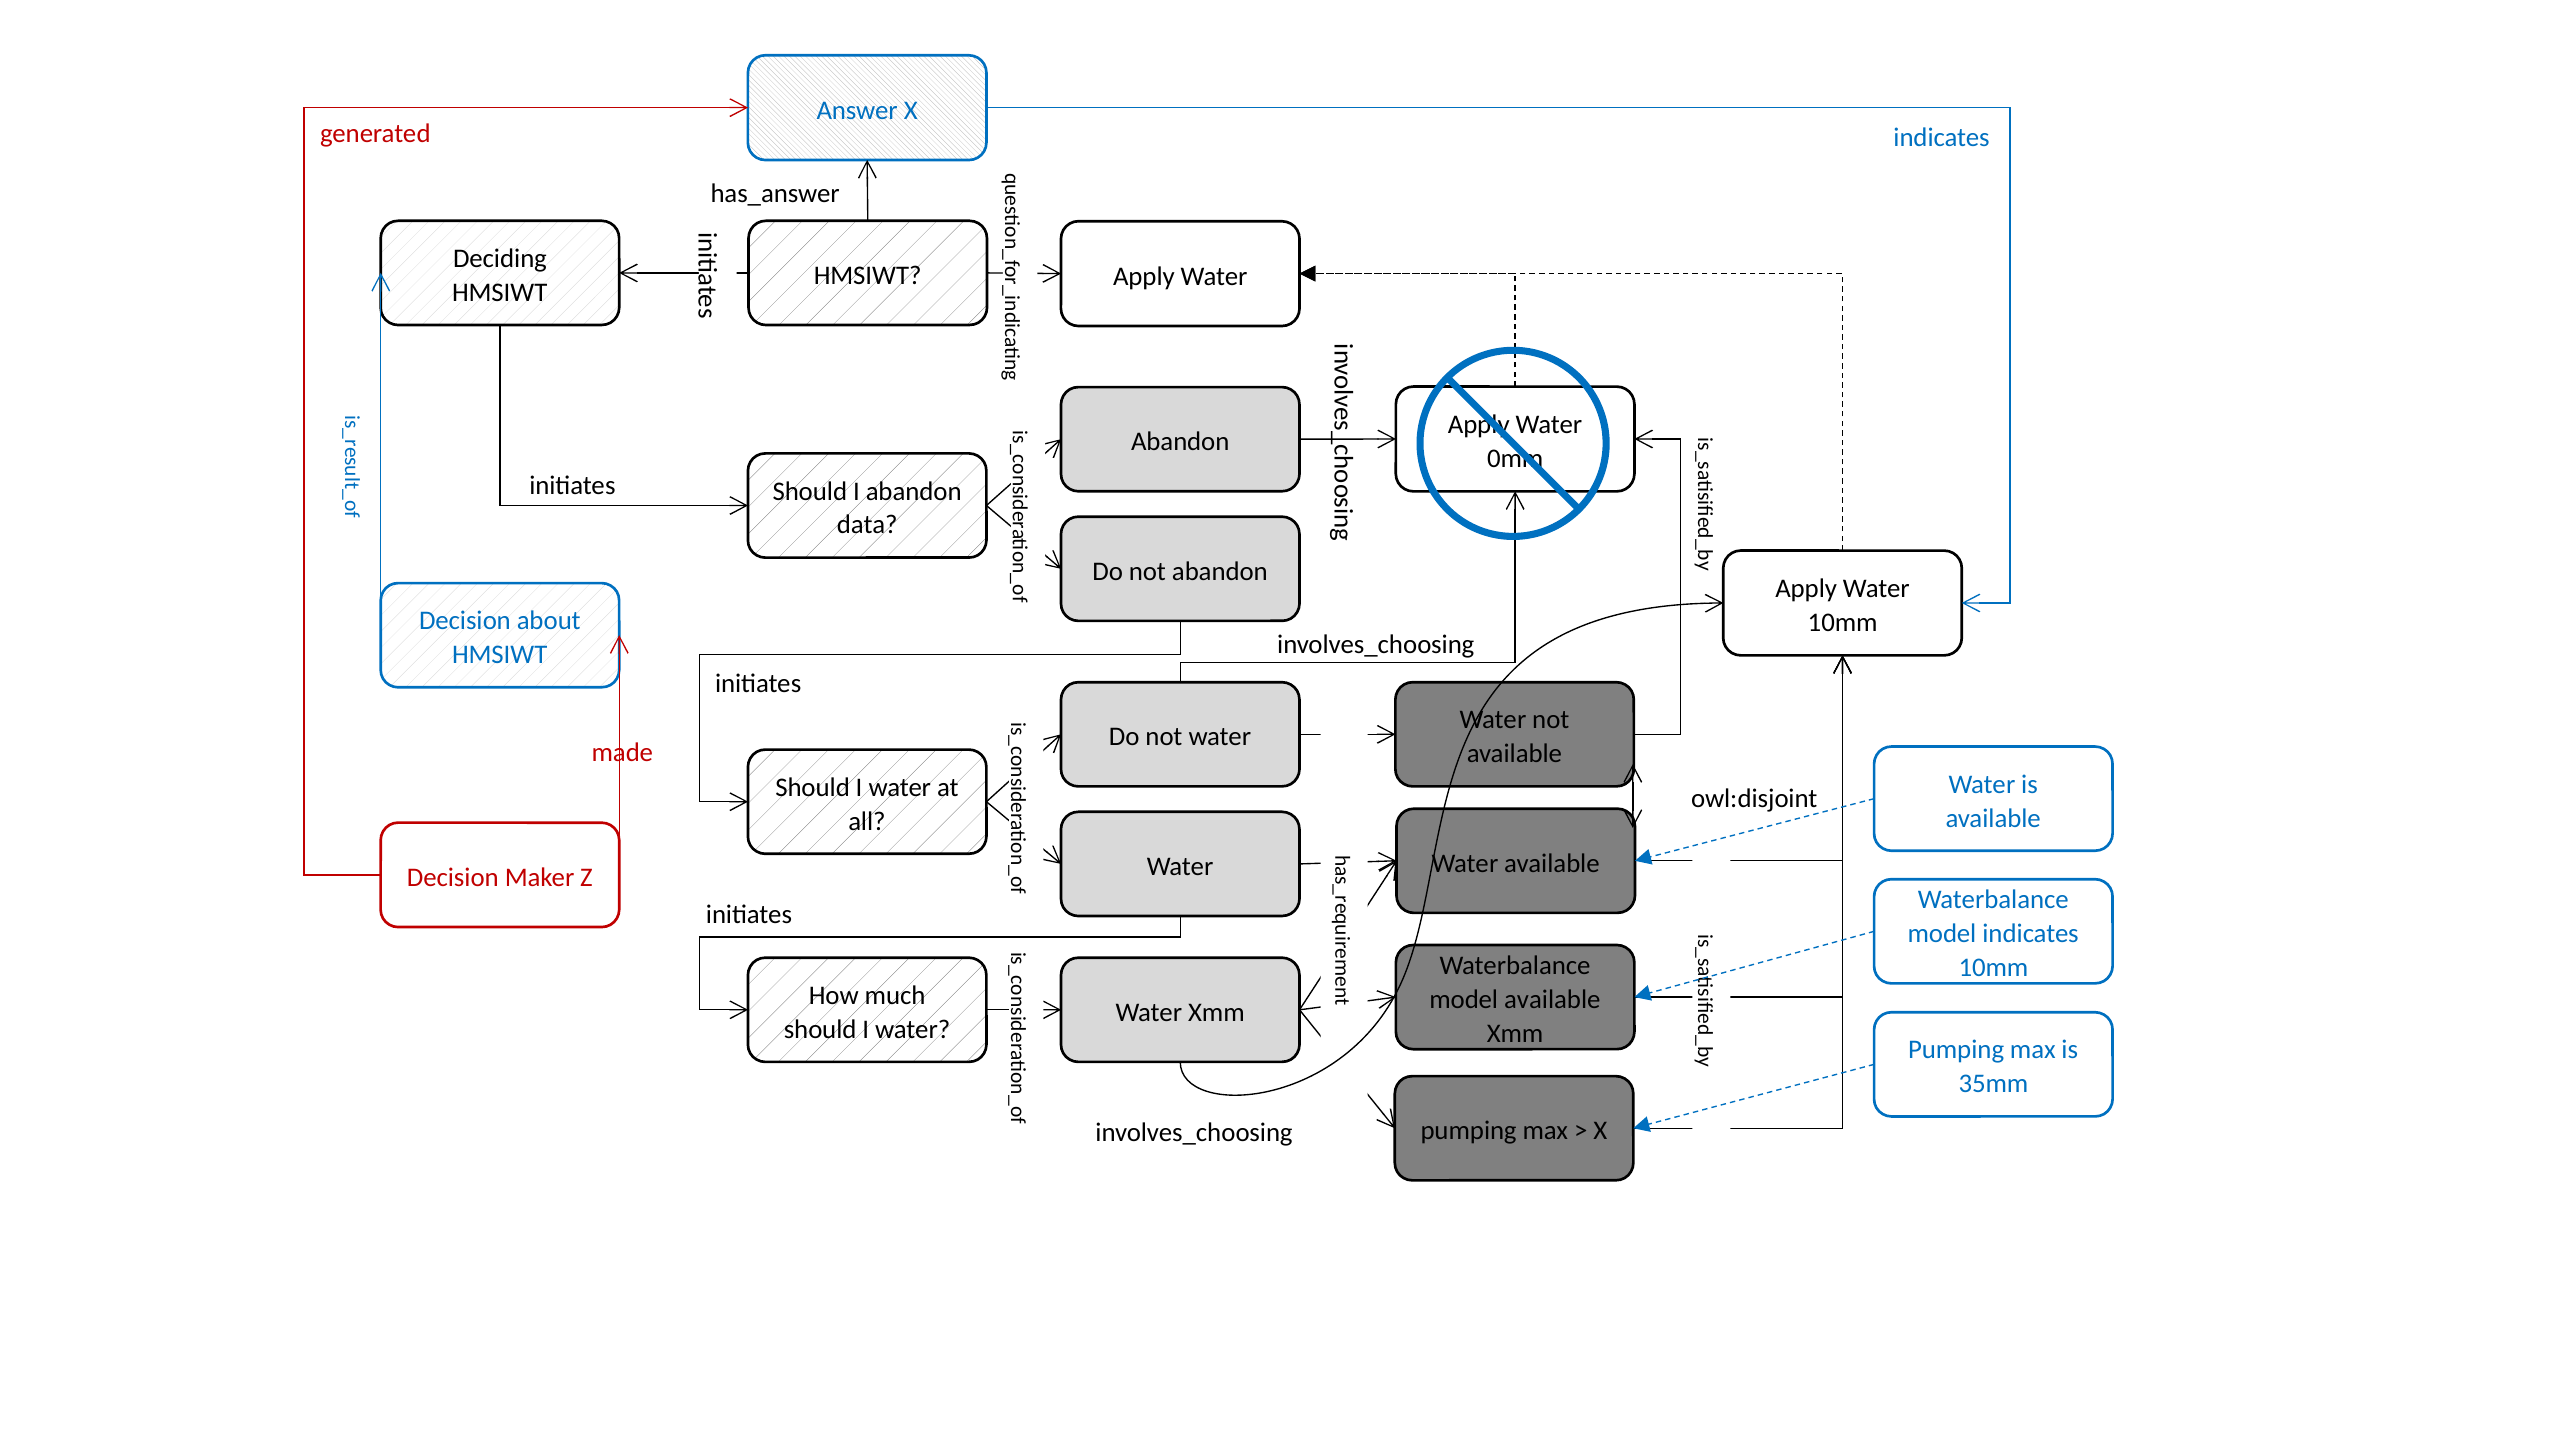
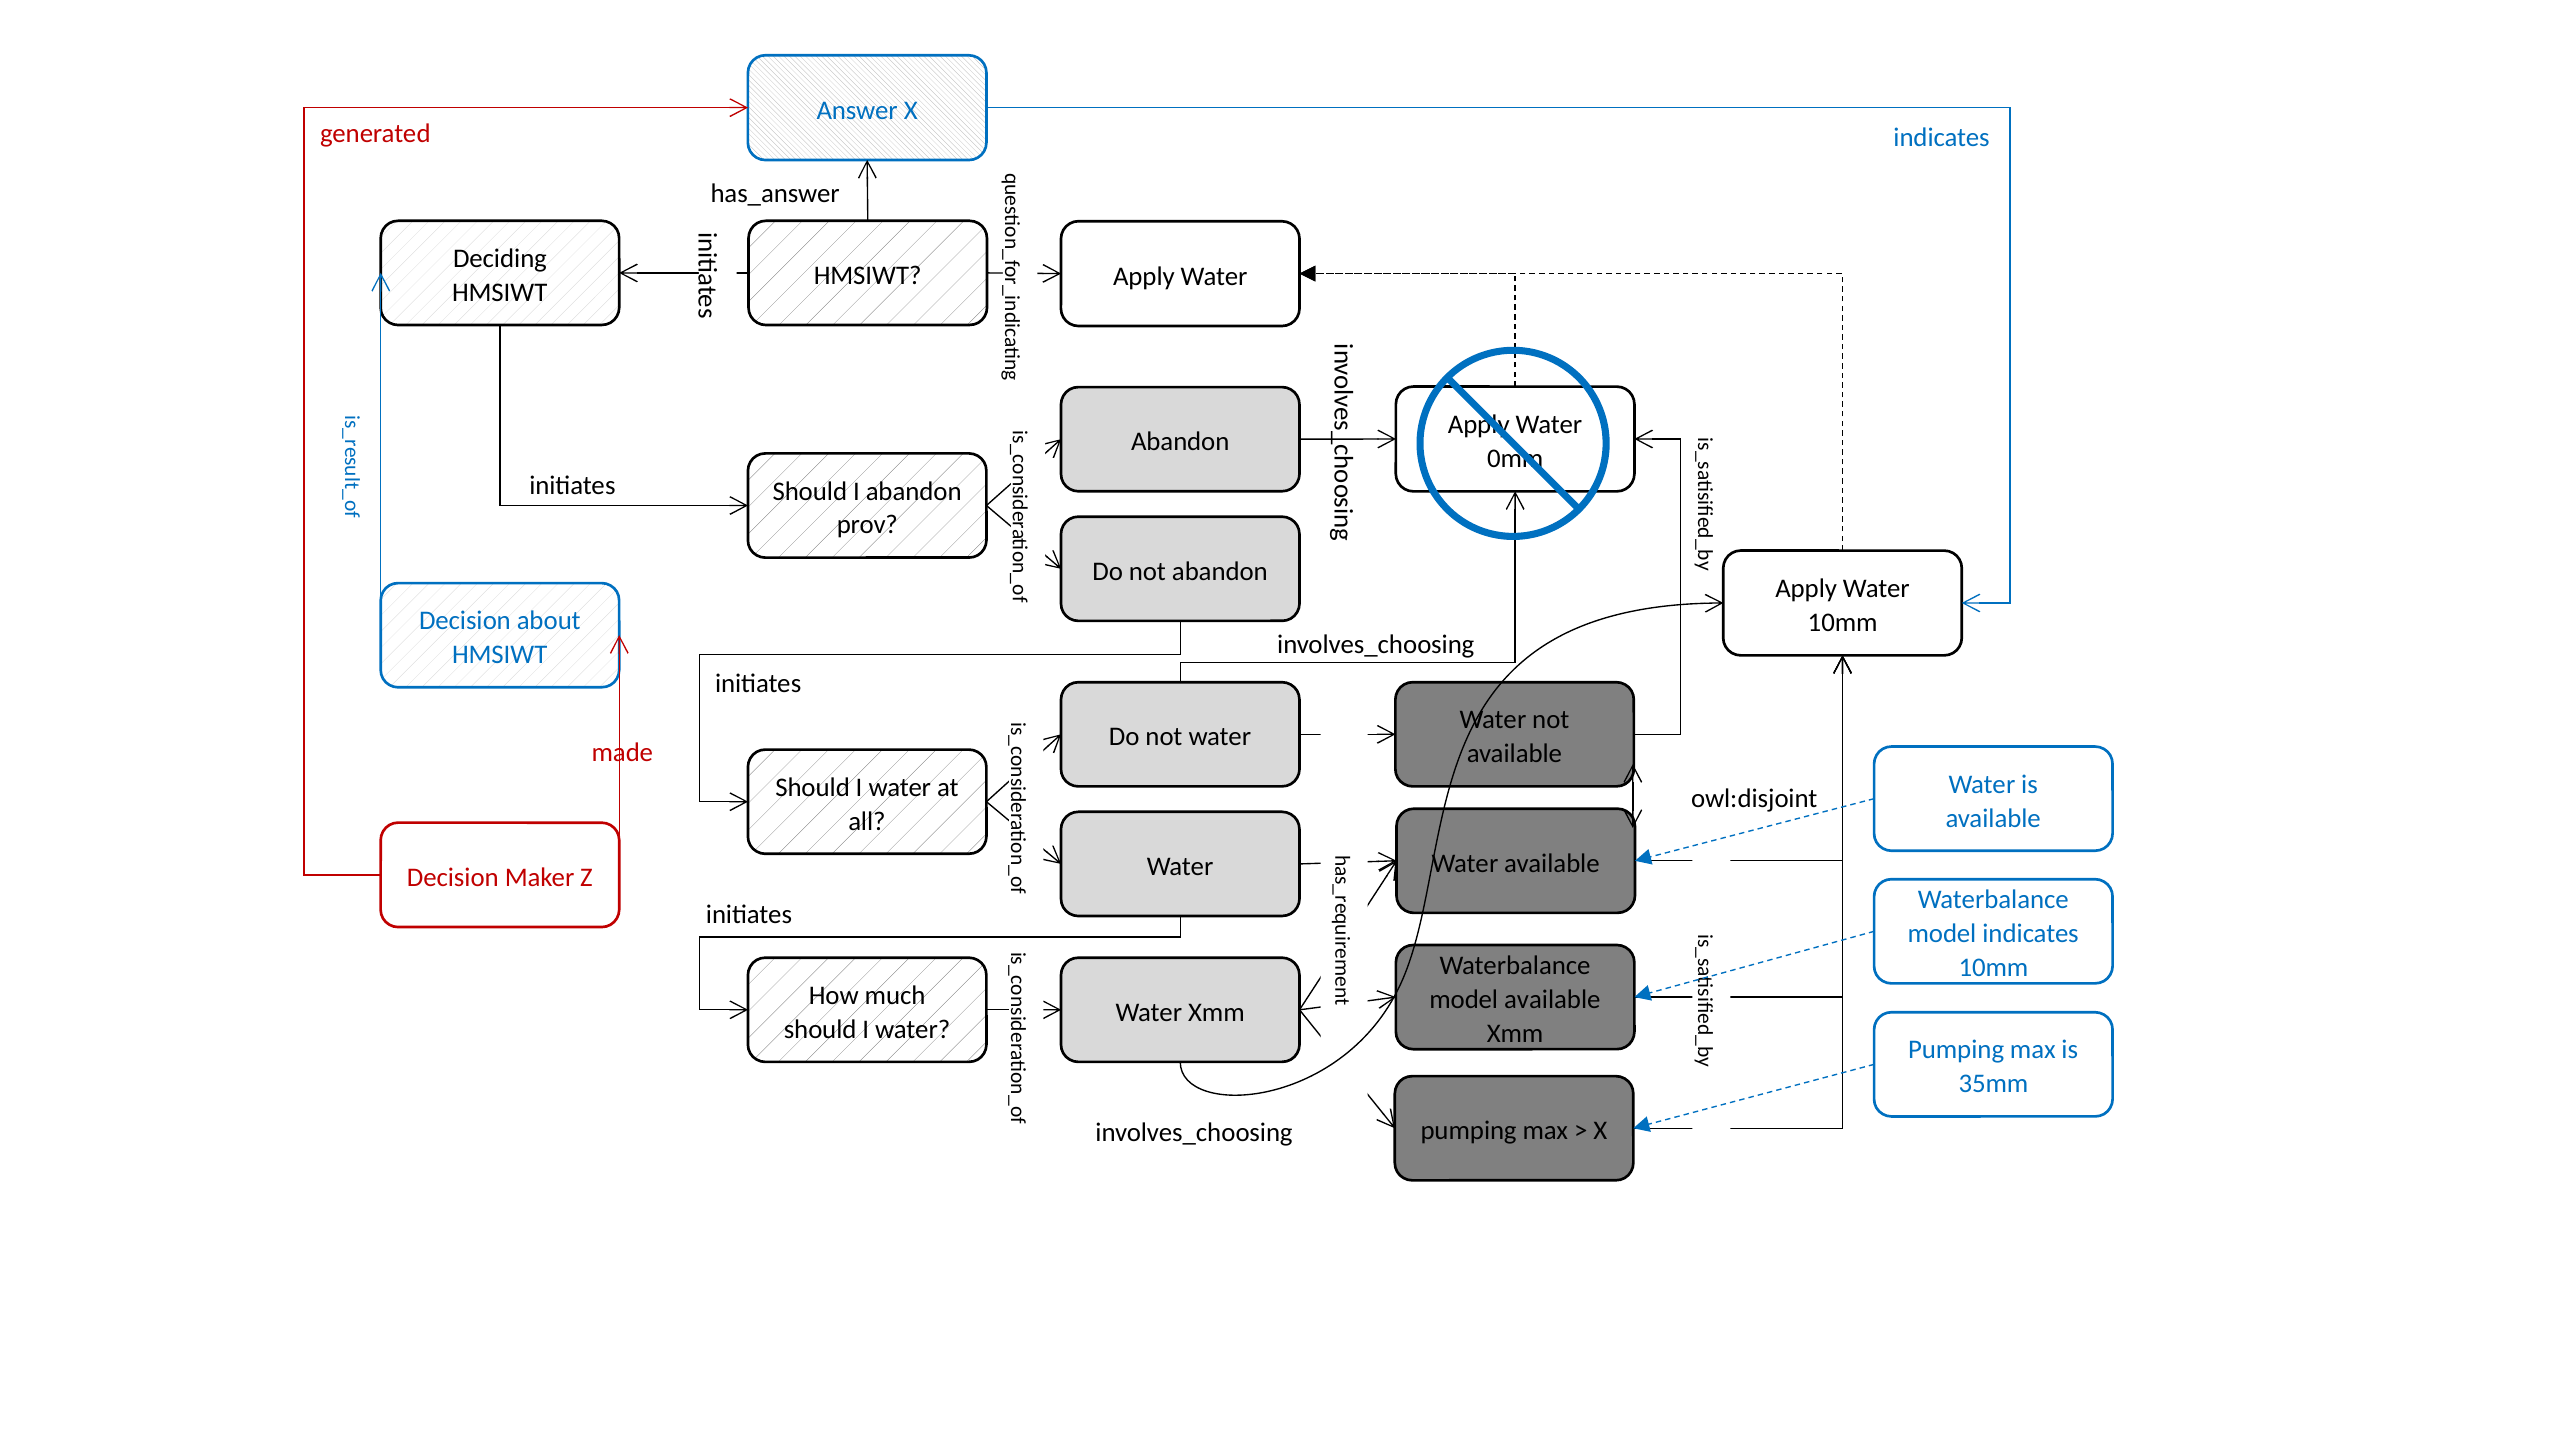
data: data -> prov
